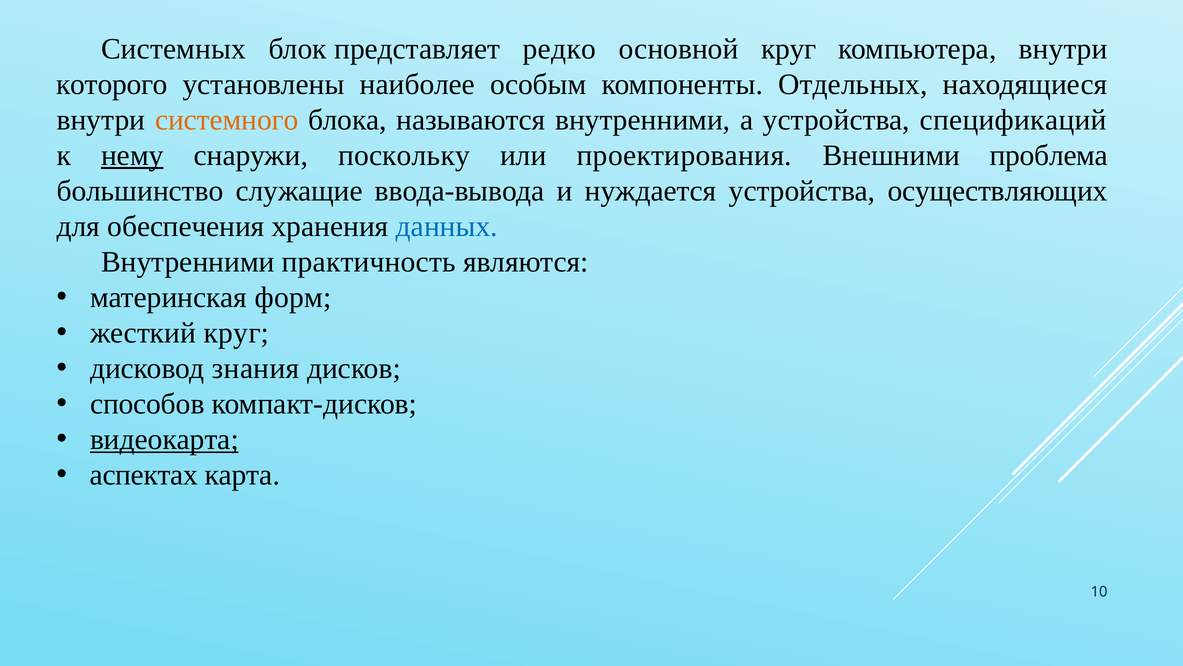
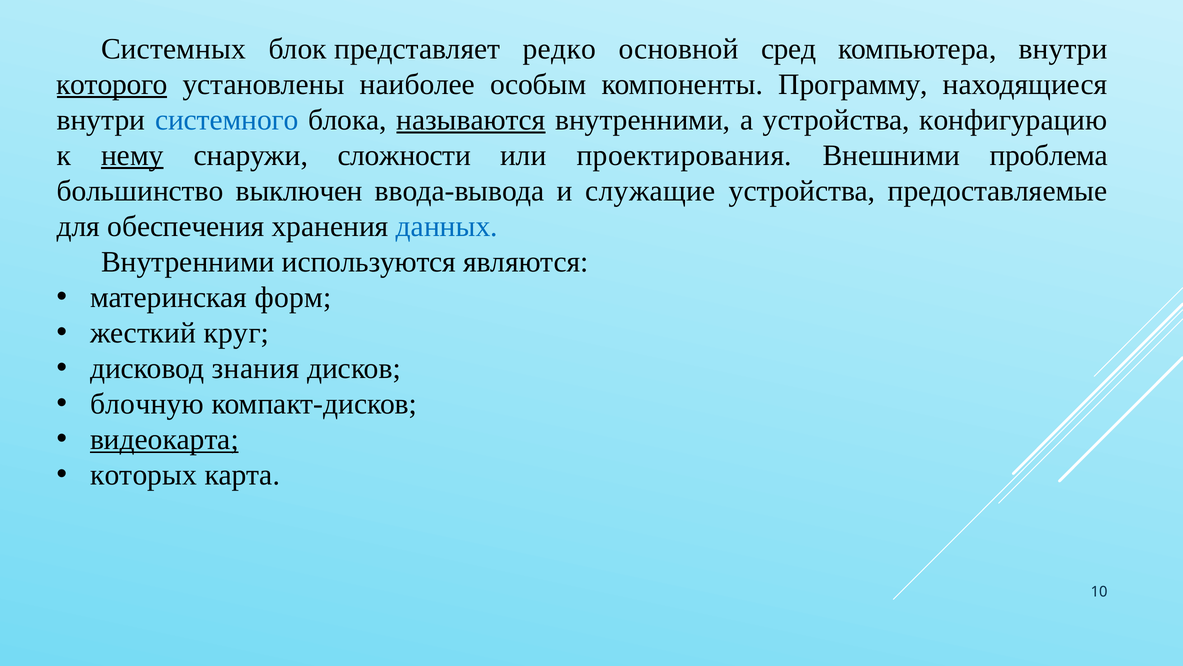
основной круг: круг -> сред
которого underline: none -> present
Отдельных: Отдельных -> Программу
системного colour: orange -> blue
называются underline: none -> present
спецификаций: спецификаций -> конфигурацию
поскольку: поскольку -> сложности
служащие: служащие -> выключен
нуждается: нуждается -> служащие
осуществляющих: осуществляющих -> предоставляемые
практичность: практичность -> используются
способов: способов -> блочную
аспектах: аспектах -> которых
